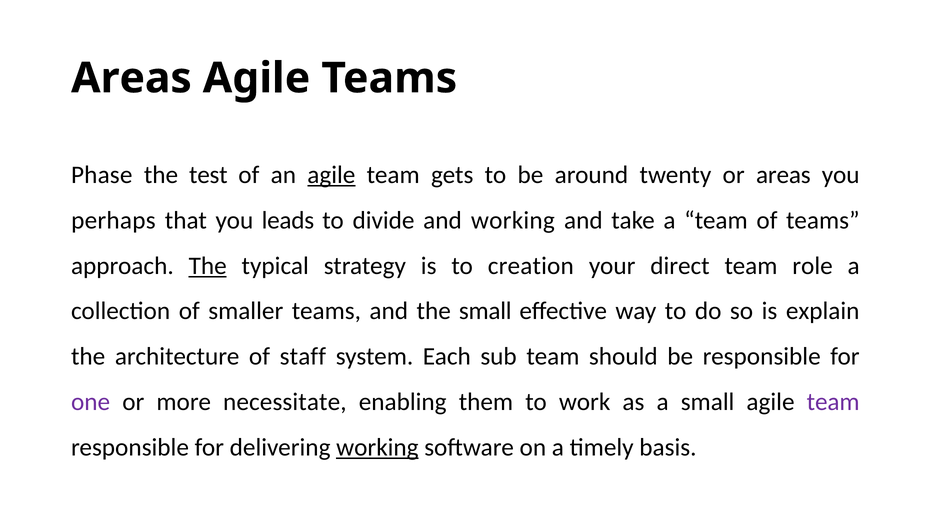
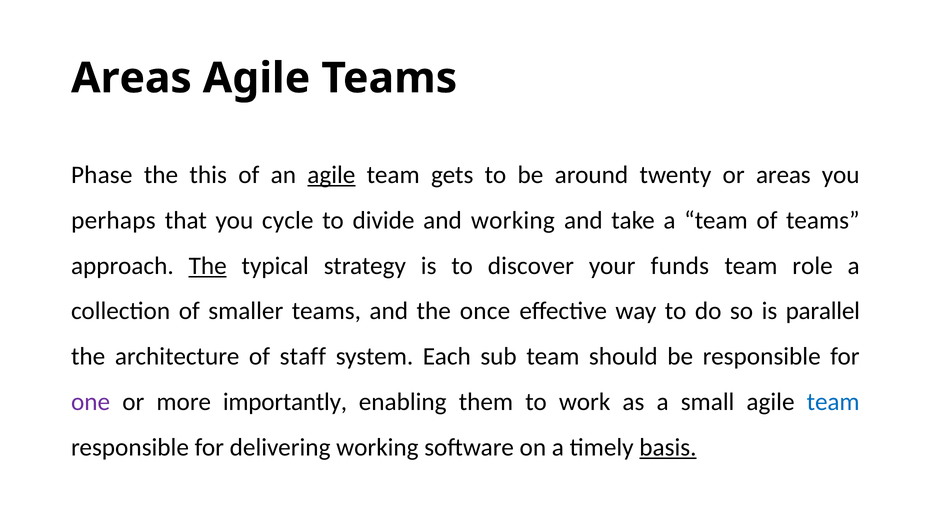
test: test -> this
leads: leads -> cycle
creation: creation -> discover
direct: direct -> funds
the small: small -> once
explain: explain -> parallel
necessitate: necessitate -> importantly
team at (833, 402) colour: purple -> blue
working at (377, 448) underline: present -> none
basis underline: none -> present
